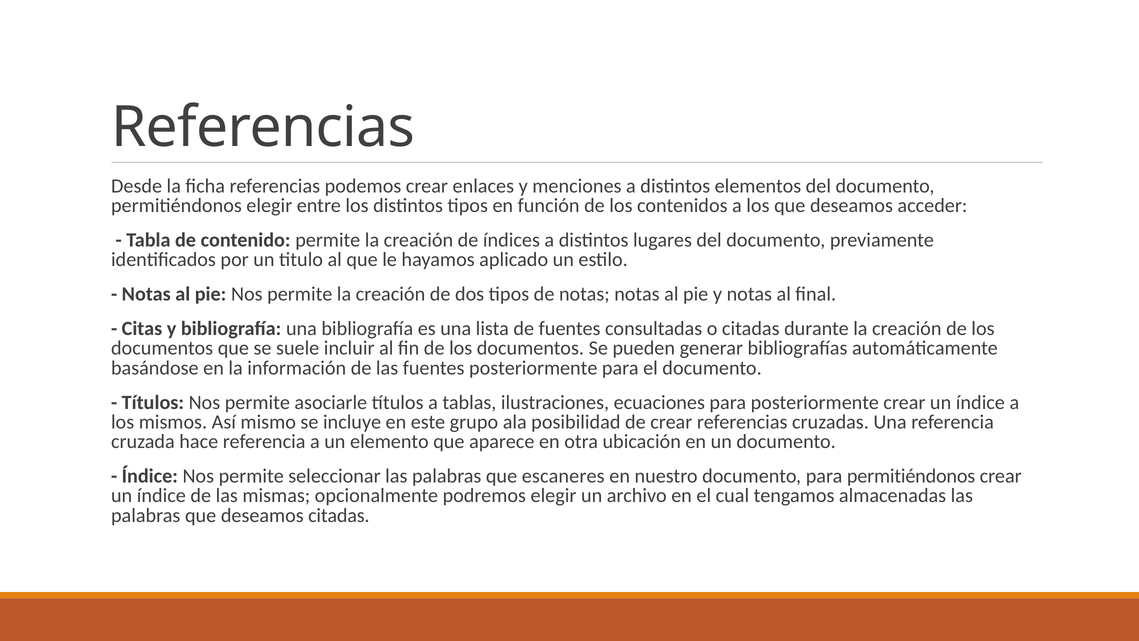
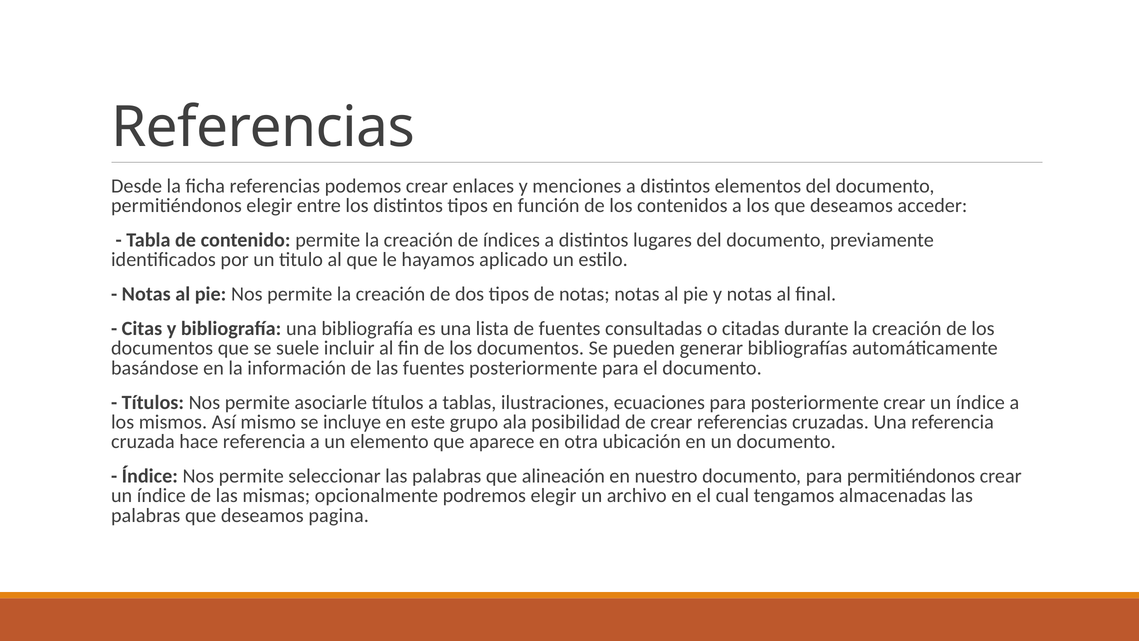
escaneres: escaneres -> alineación
deseamos citadas: citadas -> pagina
